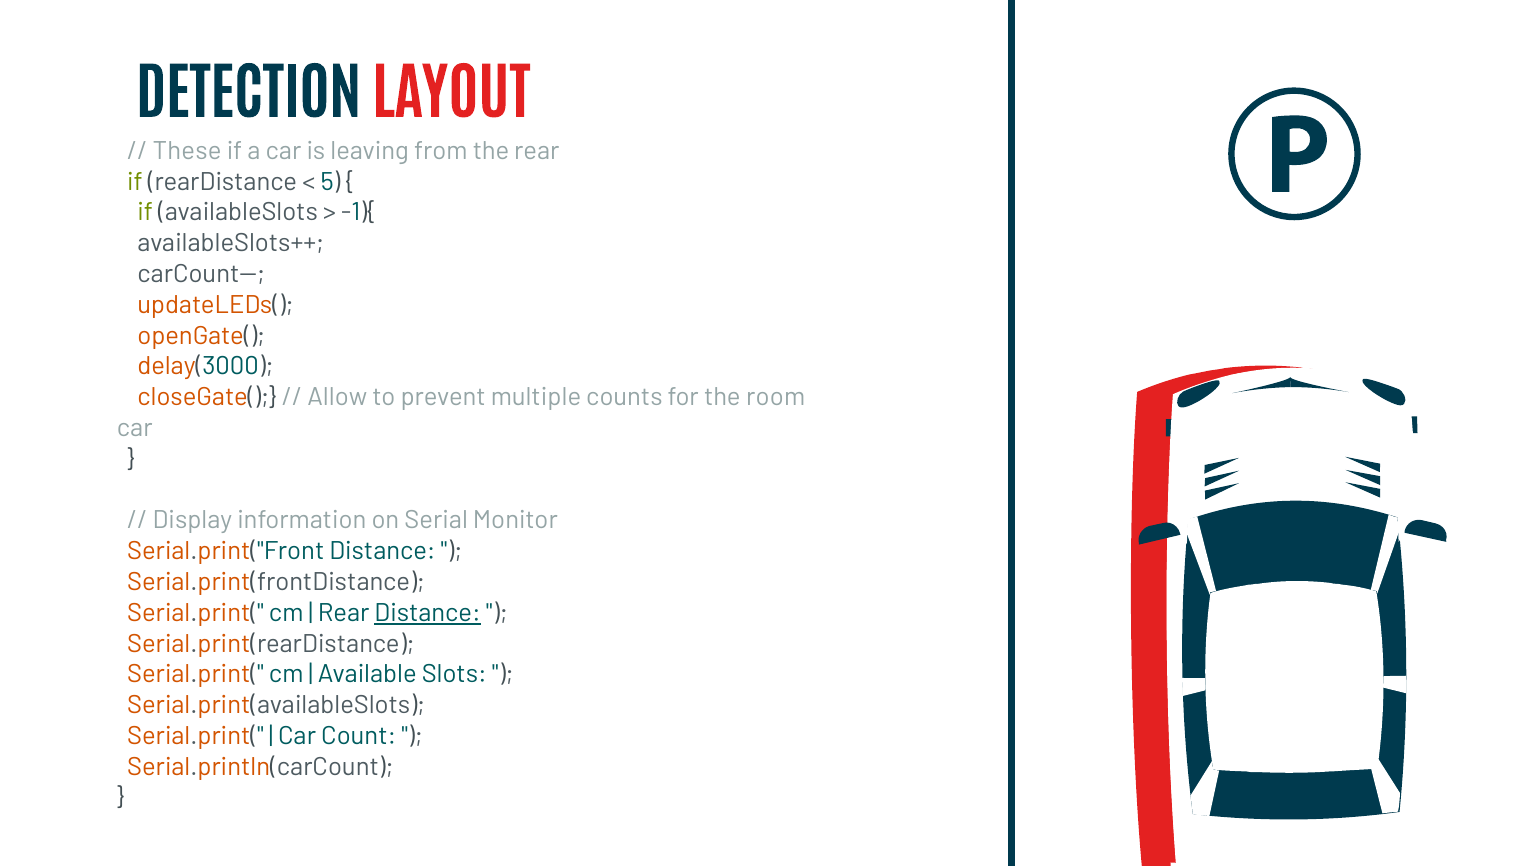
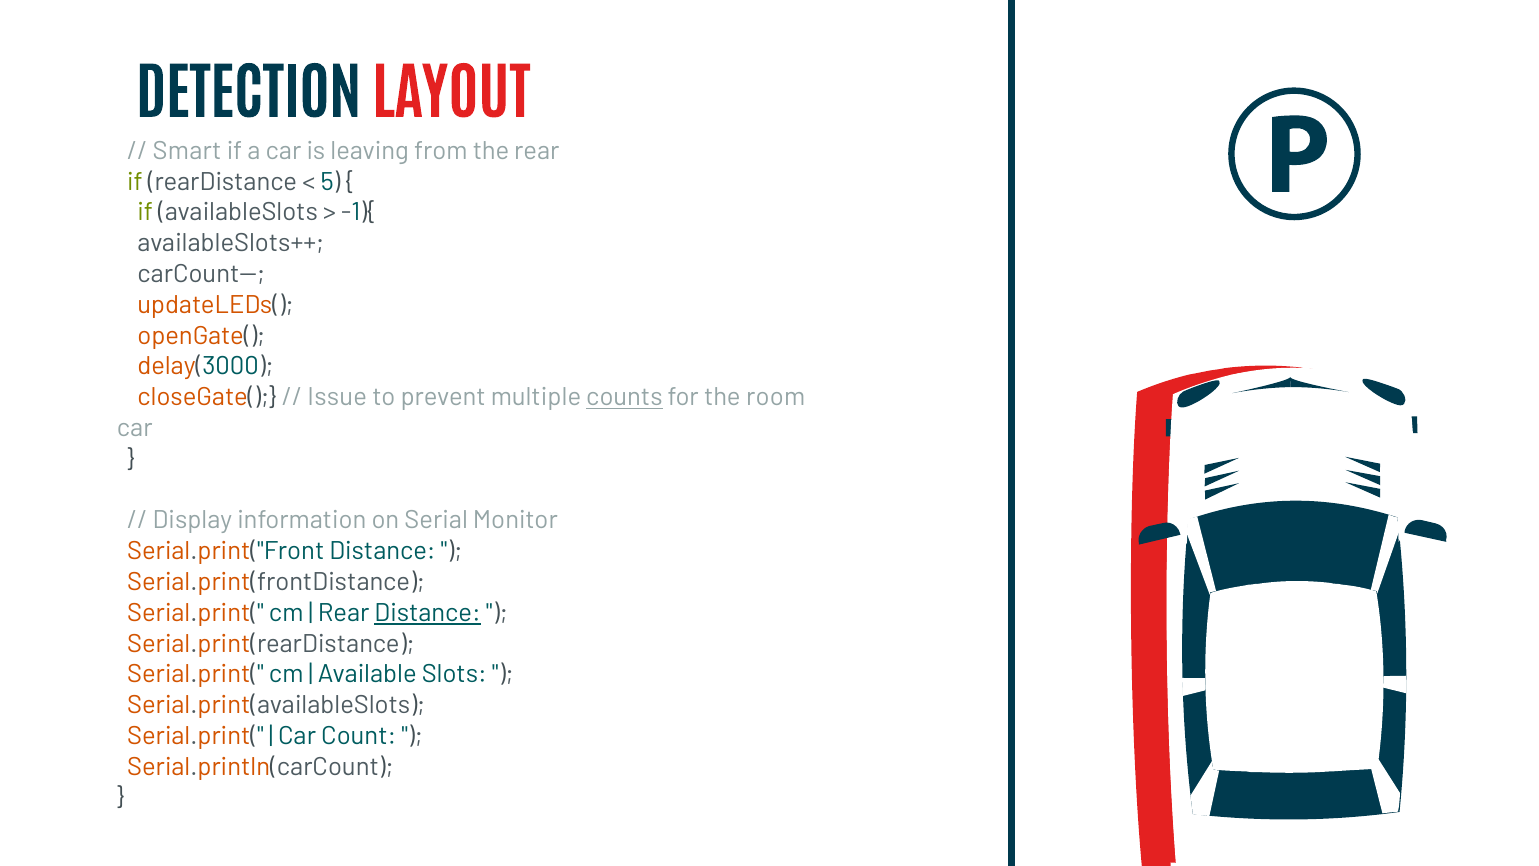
These: These -> Smart
Allow: Allow -> Issue
counts underline: none -> present
